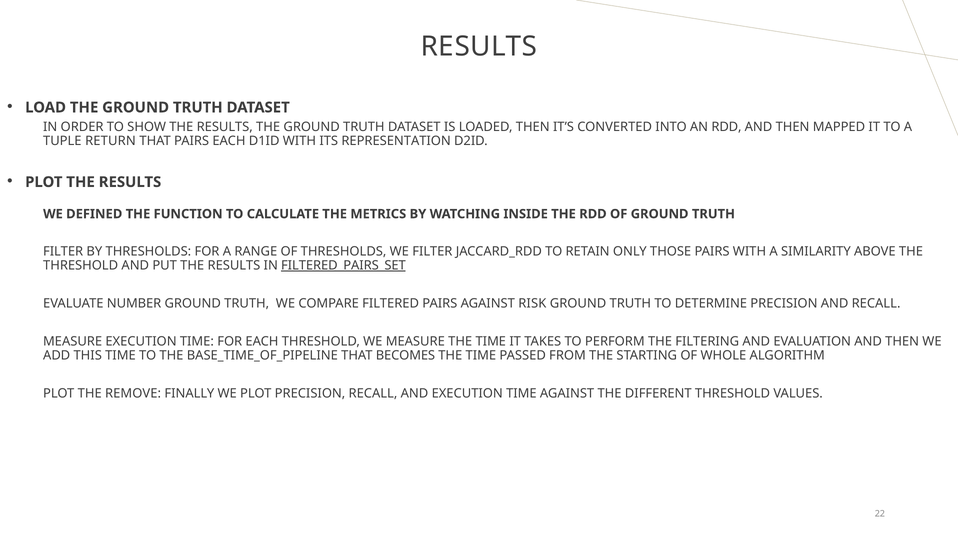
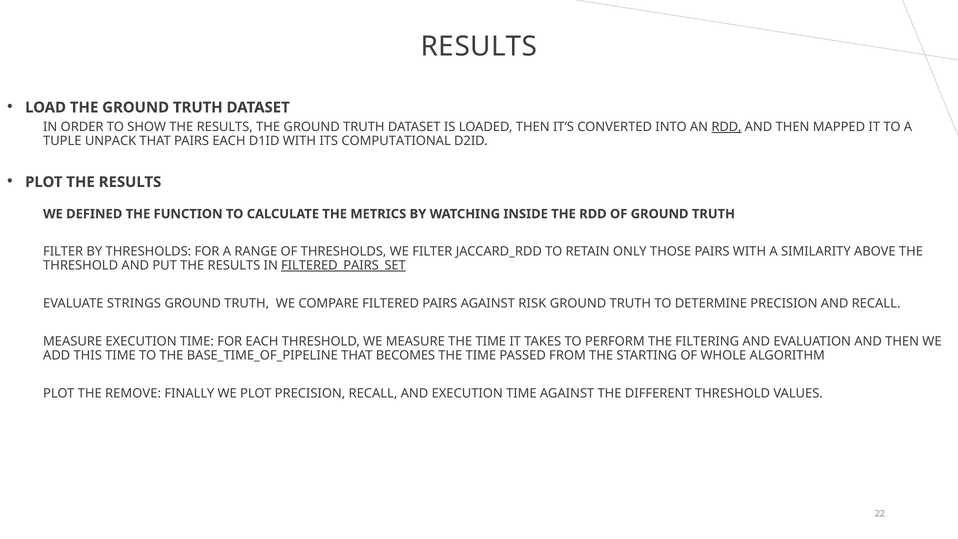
RDD at (727, 127) underline: none -> present
RETURN: RETURN -> UNPACK
REPRESENTATION: REPRESENTATION -> COMPUTATIONAL
NUMBER: NUMBER -> STRINGS
